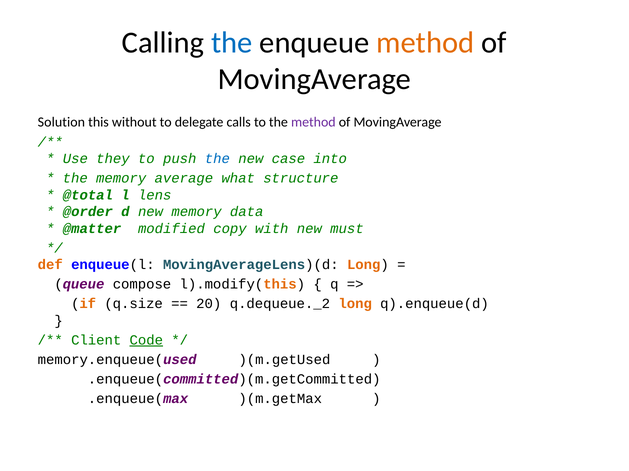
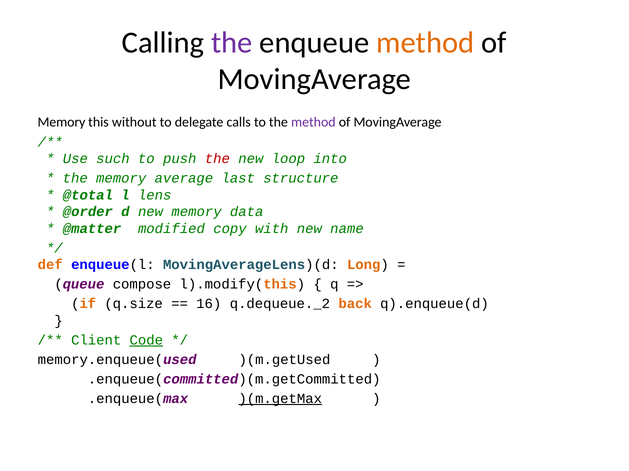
the at (232, 43) colour: blue -> purple
Solution at (61, 123): Solution -> Memory
they: they -> such
the at (217, 159) colour: blue -> red
case: case -> loop
what: what -> last
must: must -> name
20: 20 -> 16
q.dequeue._2 long: long -> back
)(m.getMax underline: none -> present
